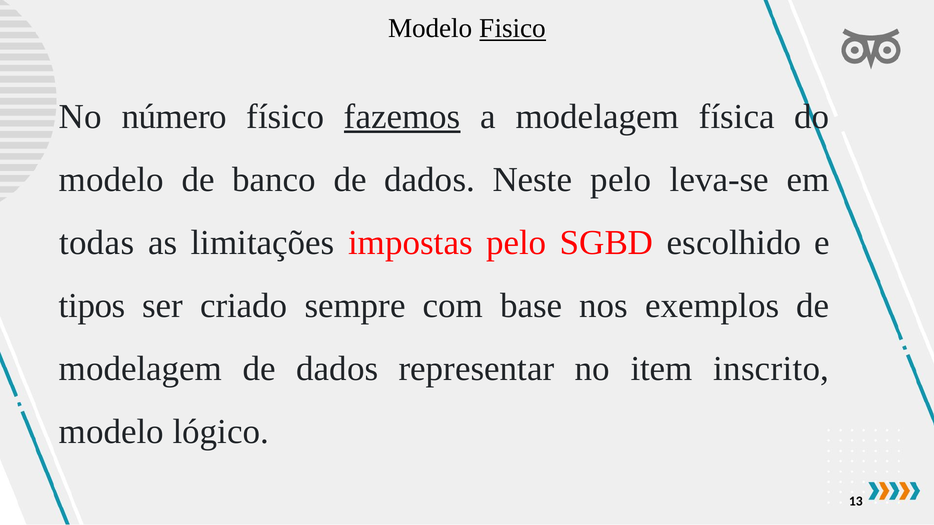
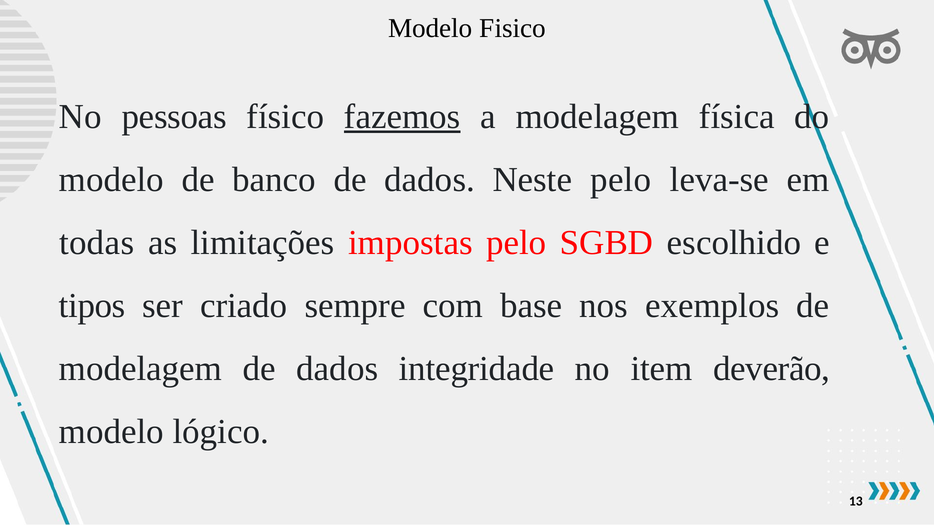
Fisico underline: present -> none
número: número -> pessoas
representar: representar -> integridade
inscrito: inscrito -> deverão
